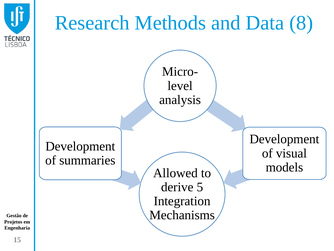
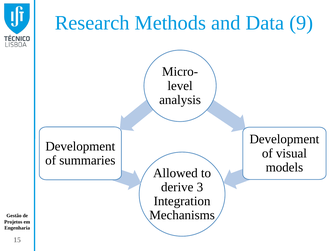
8: 8 -> 9
5: 5 -> 3
